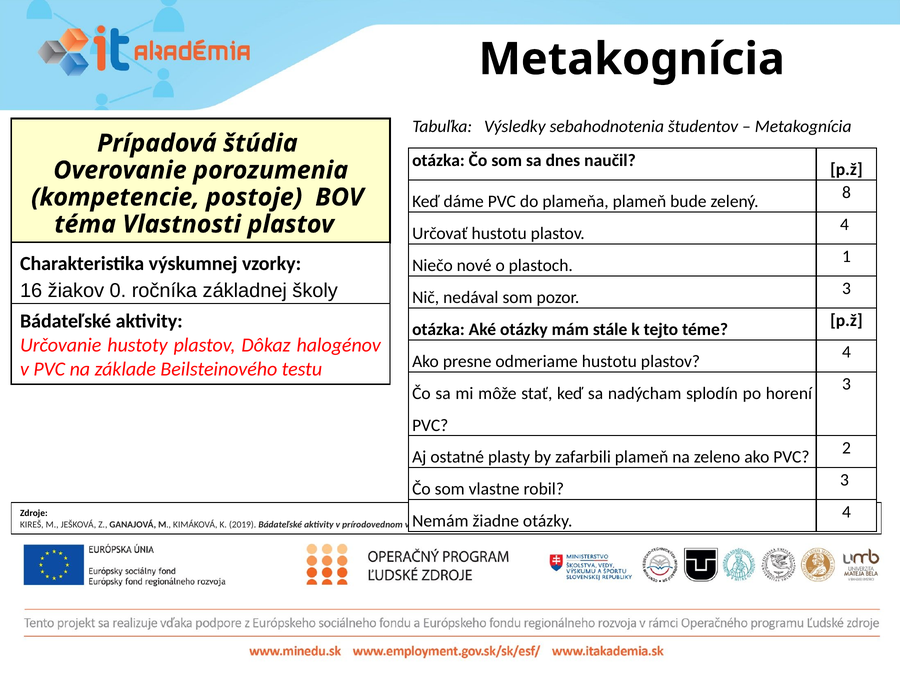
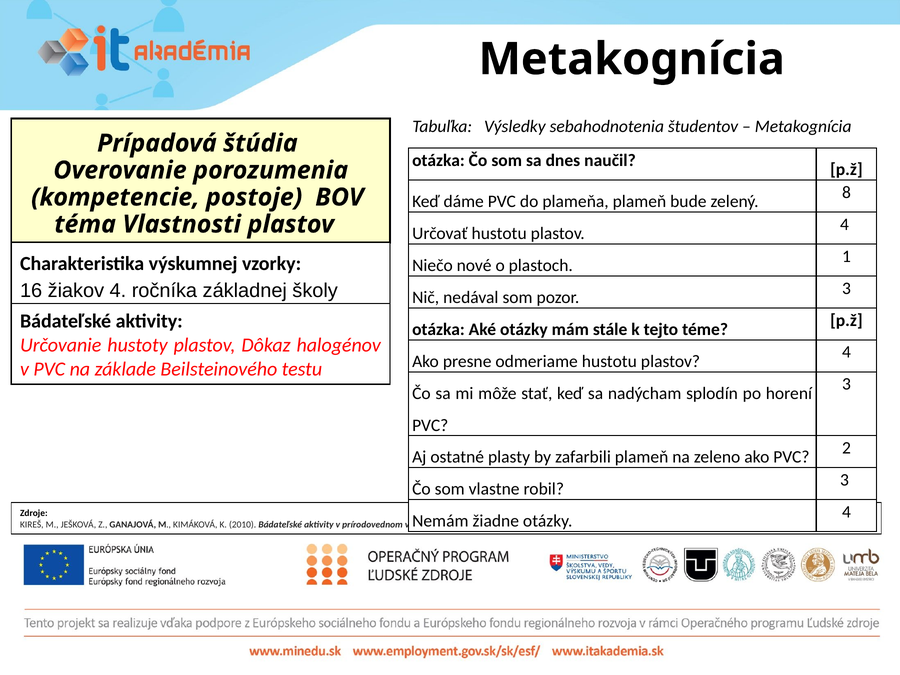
žiakov 0: 0 -> 4
2019: 2019 -> 2010
